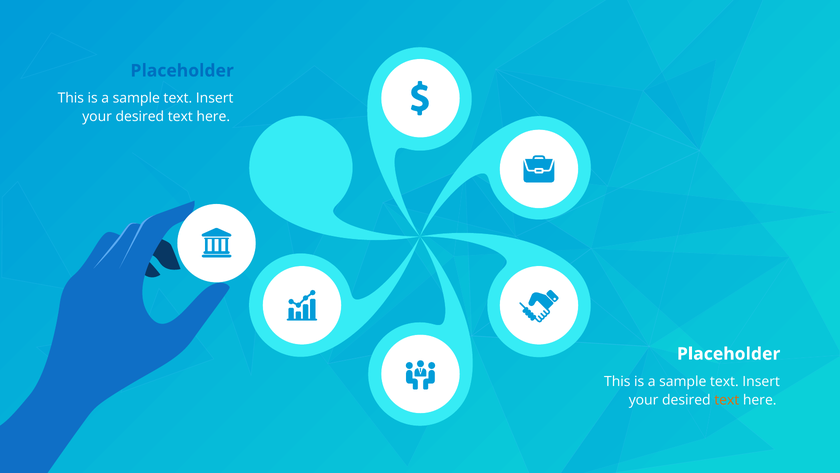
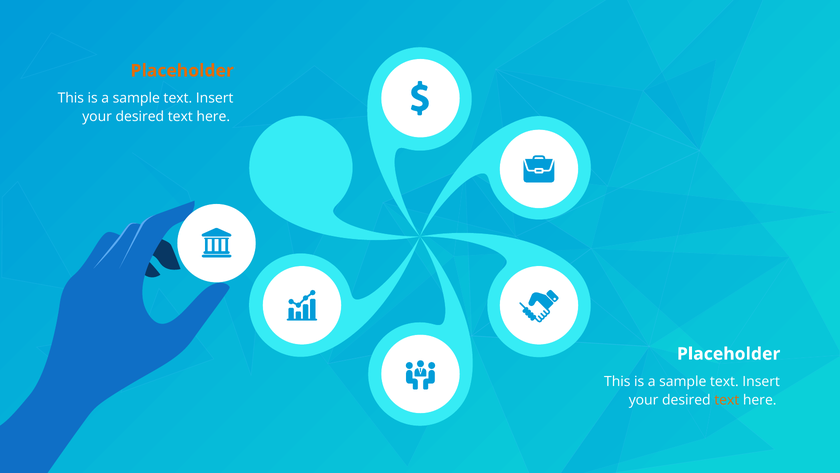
Placeholder at (182, 71) colour: blue -> orange
